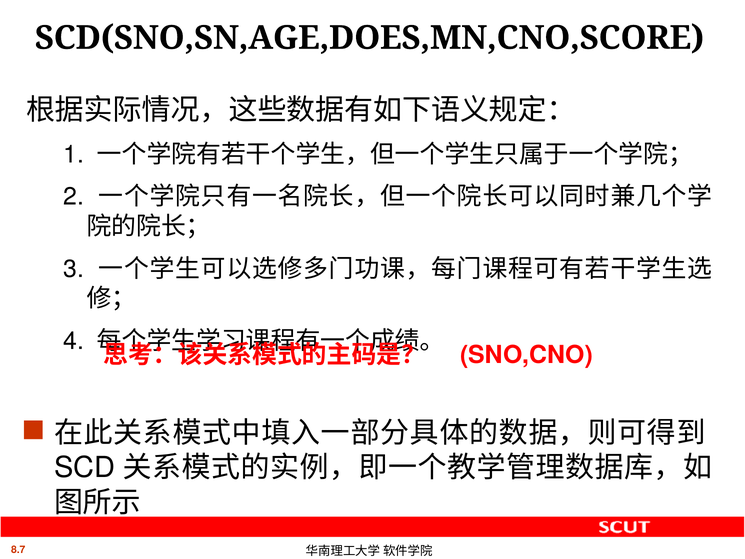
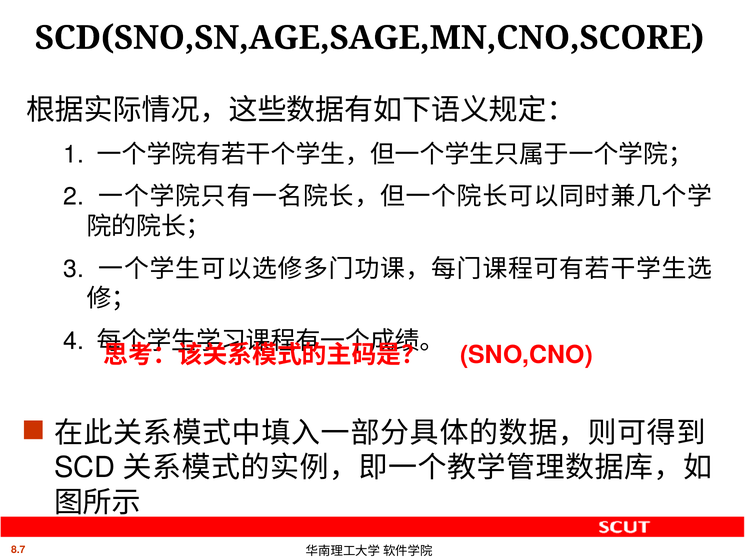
SCD(SNO,SN,AGE,DOES,MN,CNO,SCORE: SCD(SNO,SN,AGE,DOES,MN,CNO,SCORE -> SCD(SNO,SN,AGE,SAGE,MN,CNO,SCORE
